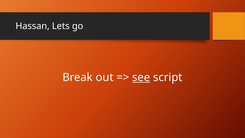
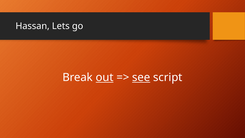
out underline: none -> present
